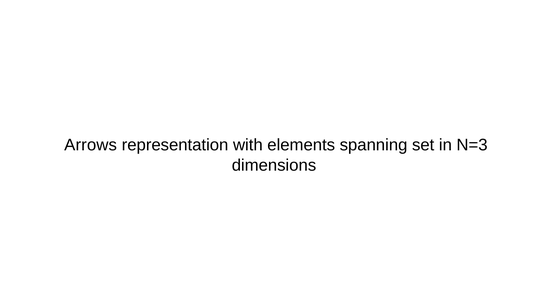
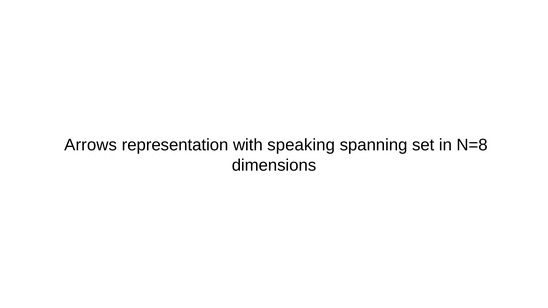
elements: elements -> speaking
N=3: N=3 -> N=8
